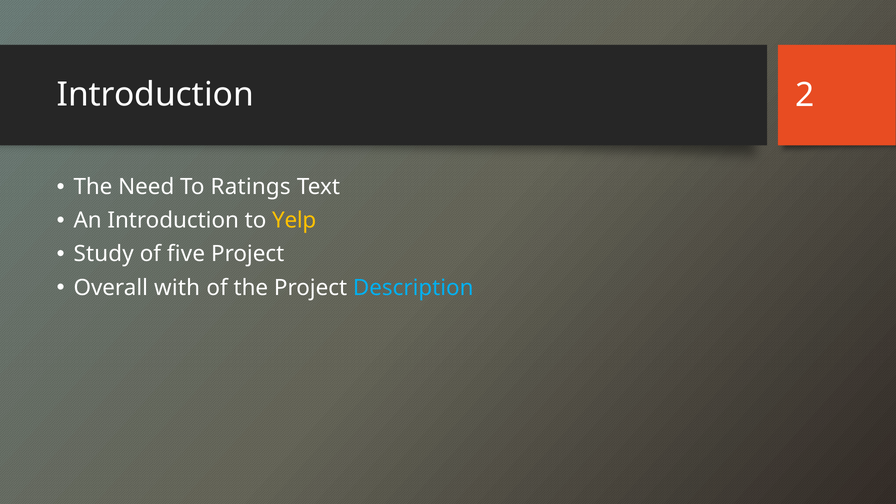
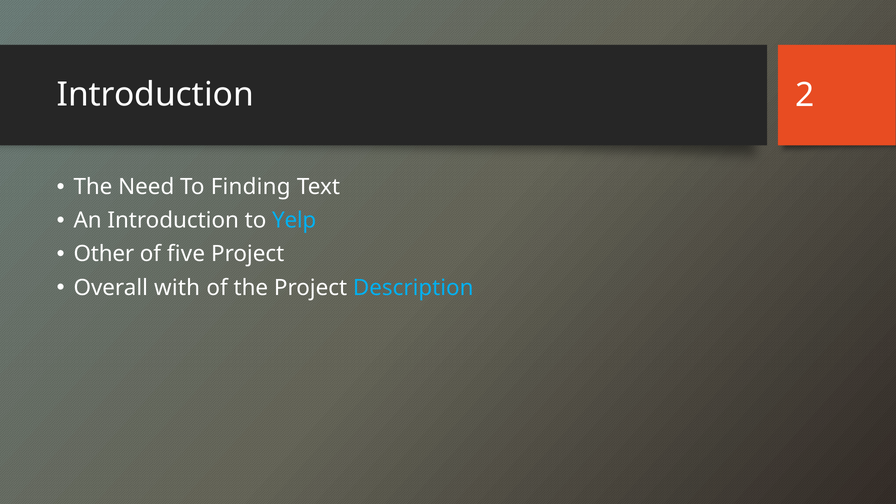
Ratings: Ratings -> Finding
Yelp colour: yellow -> light blue
Study: Study -> Other
